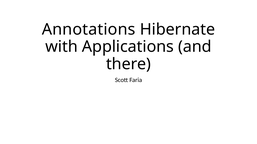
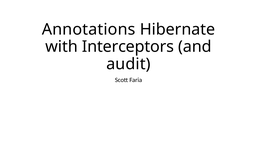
Applications: Applications -> Interceptors
there: there -> audit
